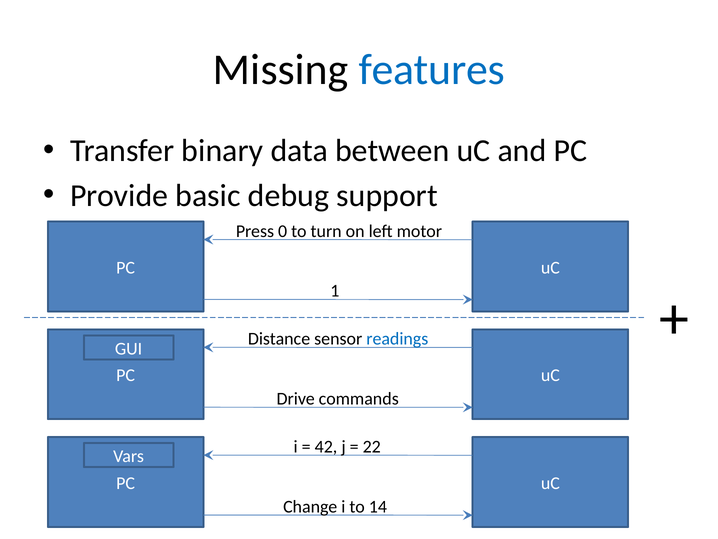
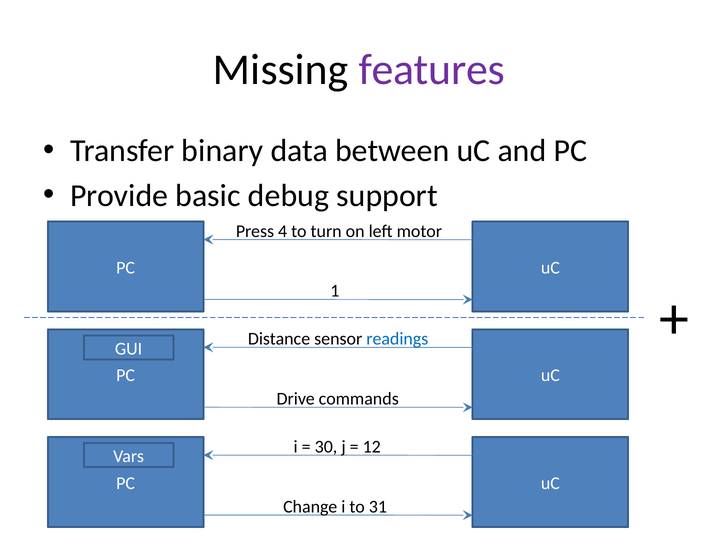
features colour: blue -> purple
0: 0 -> 4
42: 42 -> 30
22: 22 -> 12
14: 14 -> 31
